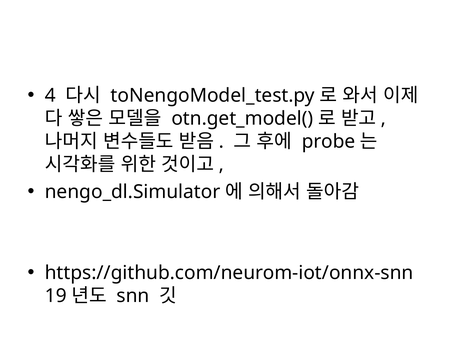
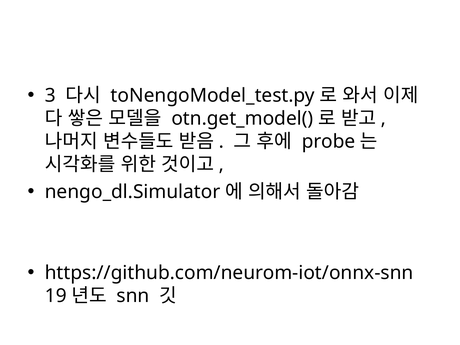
4: 4 -> 3
